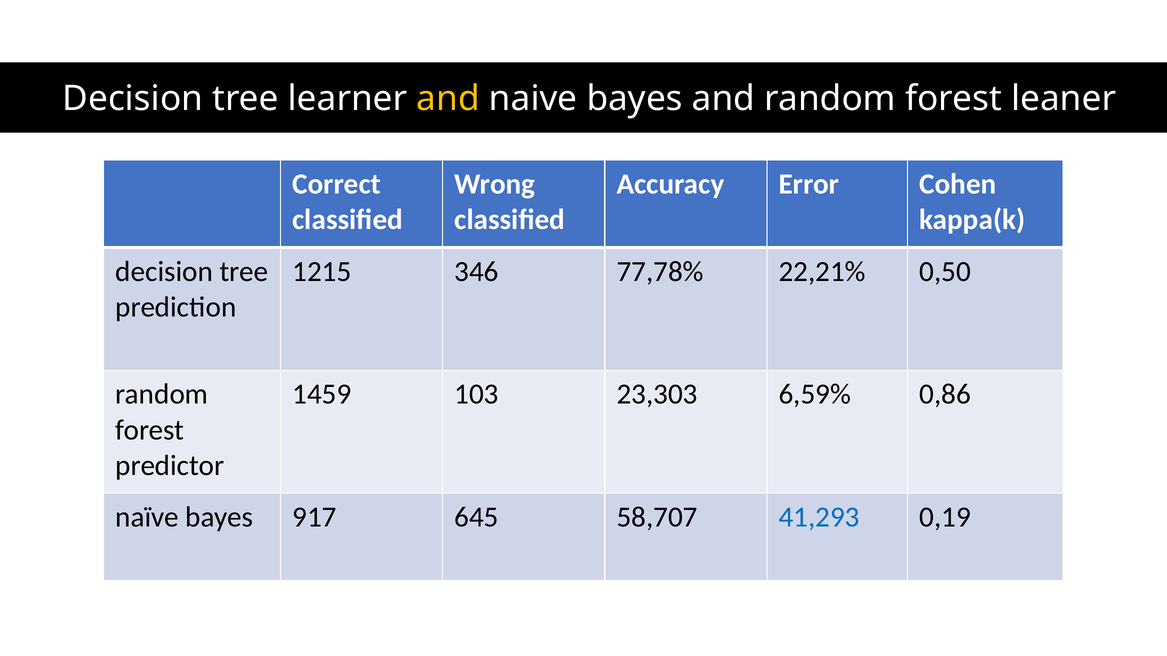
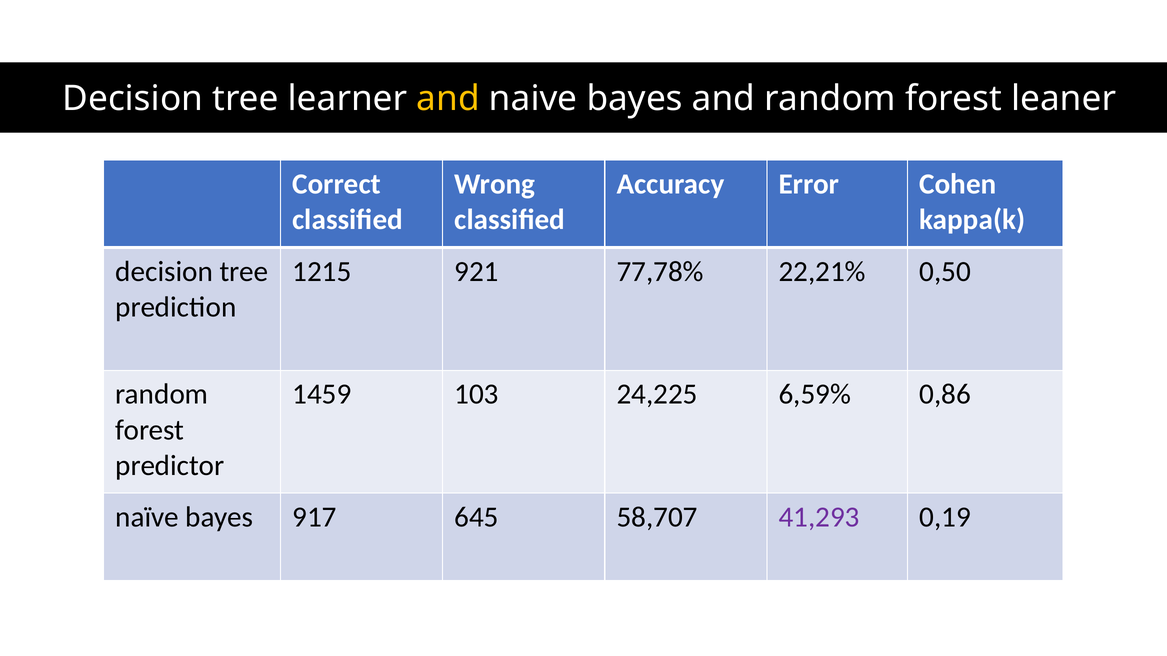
346: 346 -> 921
23,303: 23,303 -> 24,225
41,293 colour: blue -> purple
